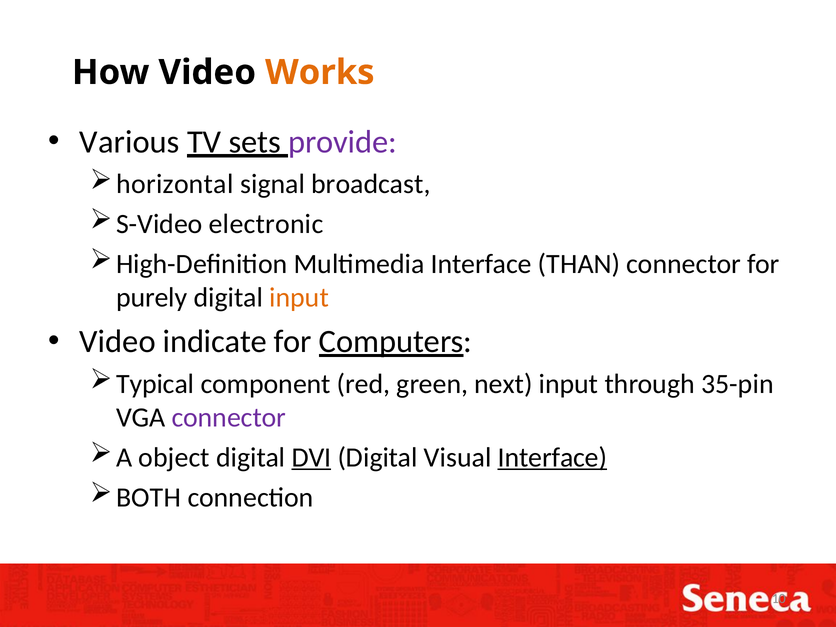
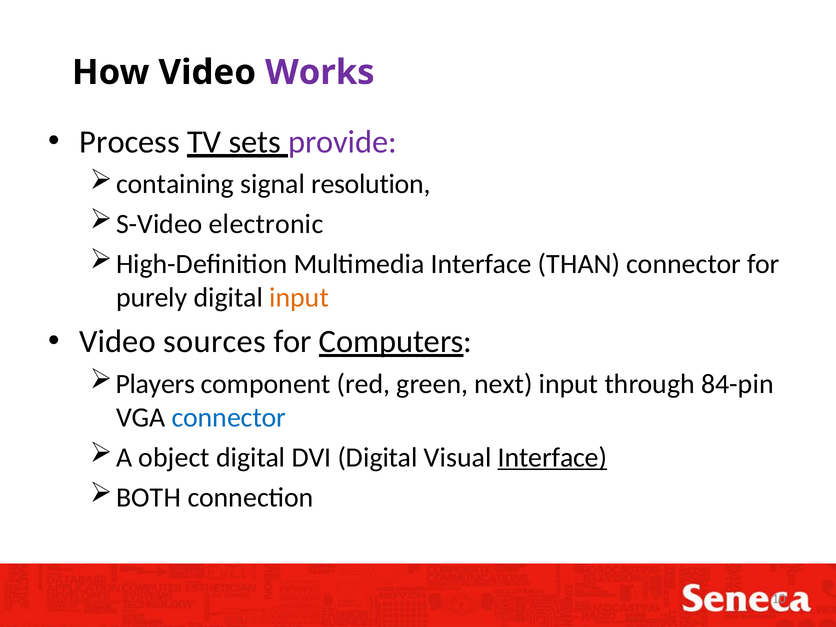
Works colour: orange -> purple
Various: Various -> Process
horizontal: horizontal -> containing
broadcast: broadcast -> resolution
indicate: indicate -> sources
Typical: Typical -> Players
35-pin: 35-pin -> 84-pin
connector at (229, 417) colour: purple -> blue
DVI underline: present -> none
